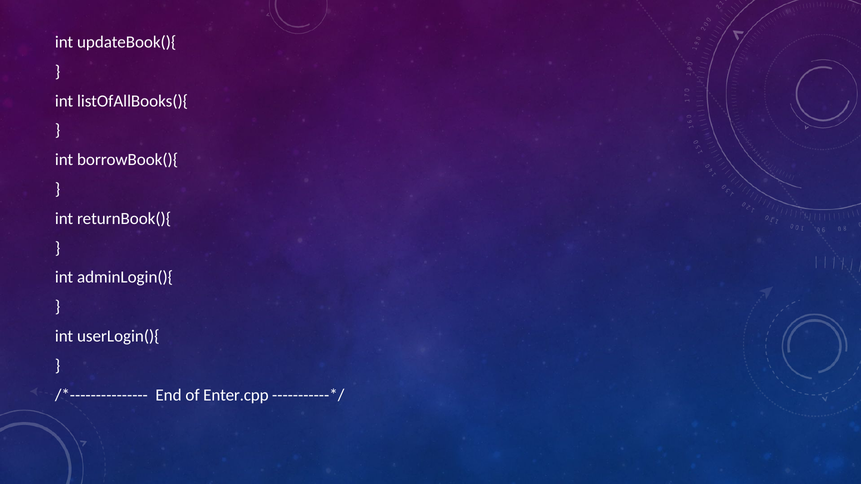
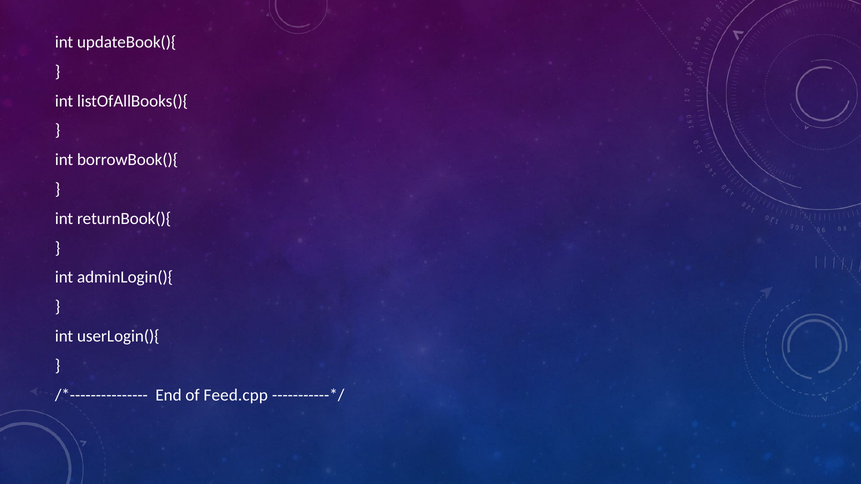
Enter.cpp: Enter.cpp -> Feed.cpp
